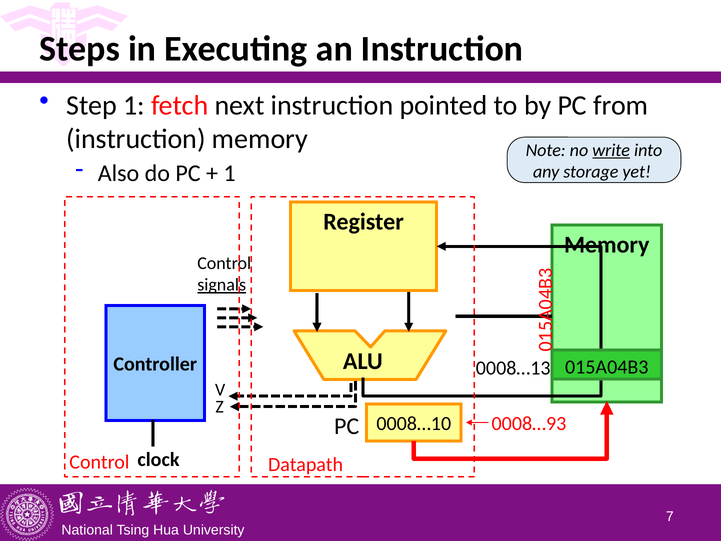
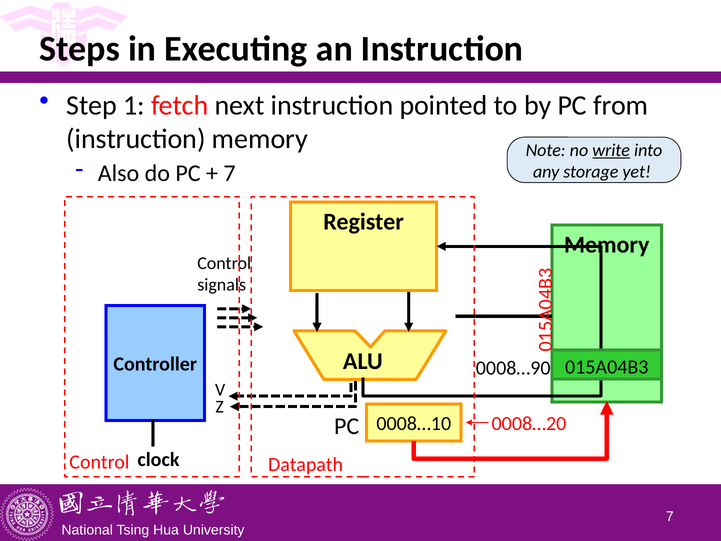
1 at (230, 173): 1 -> 7
signals underline: present -> none
0008…13: 0008…13 -> 0008…90
0008…93: 0008…93 -> 0008…20
